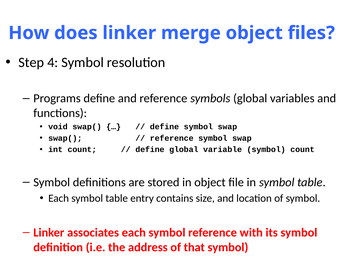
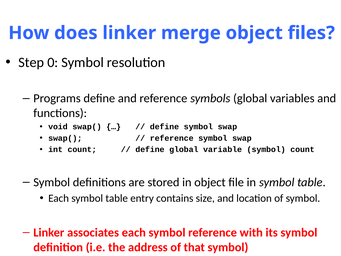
4: 4 -> 0
